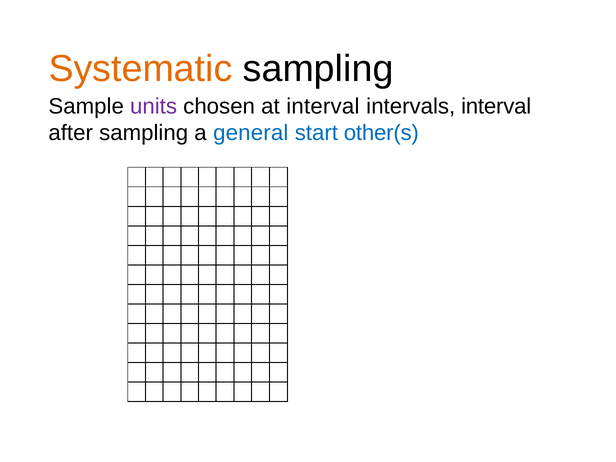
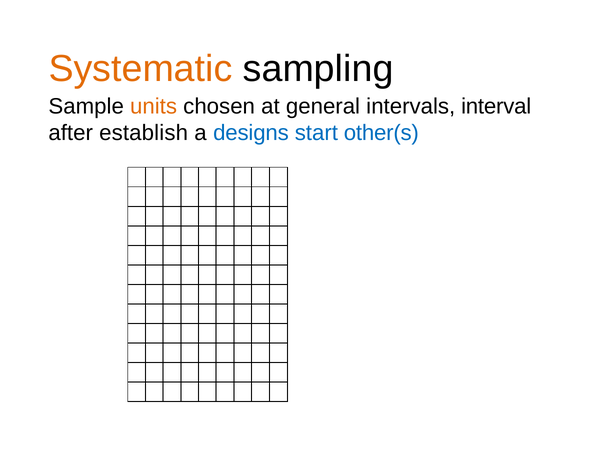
units colour: purple -> orange
at interval: interval -> general
after sampling: sampling -> establish
general: general -> designs
